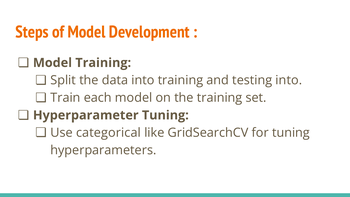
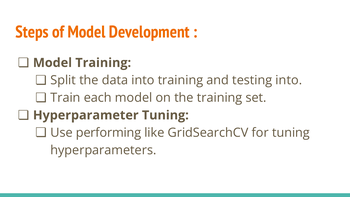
categorical: categorical -> performing
